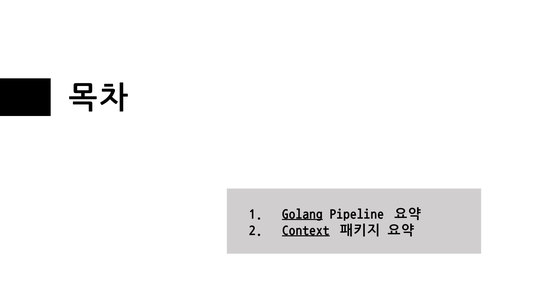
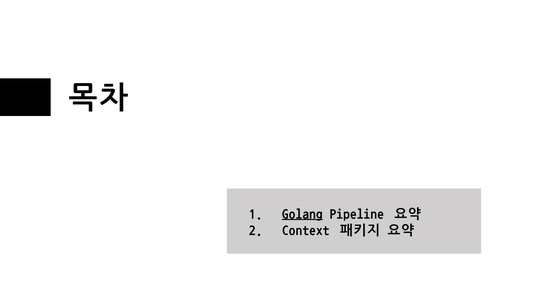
Context underline: present -> none
